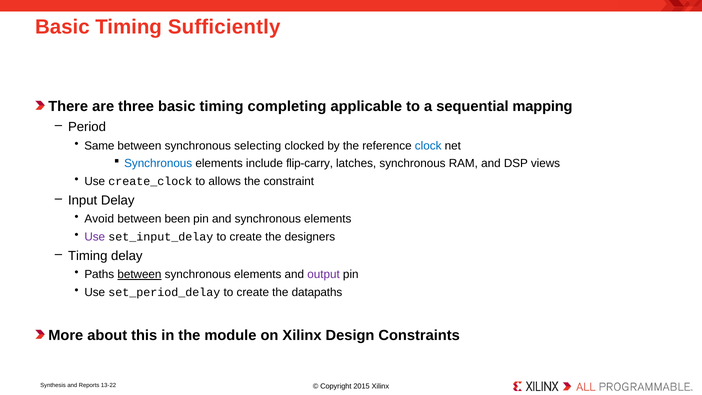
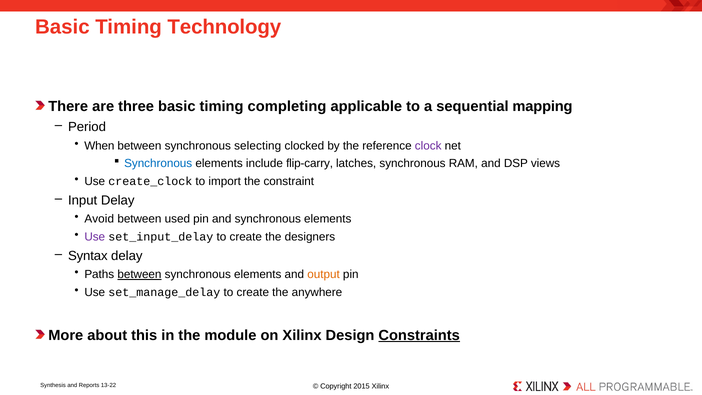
Sufficiently: Sufficiently -> Technology
Same: Same -> When
clock colour: blue -> purple
allows: allows -> import
been: been -> used
Timing at (88, 256): Timing -> Syntax
output colour: purple -> orange
set_period_delay: set_period_delay -> set_manage_delay
datapaths: datapaths -> anywhere
Constraints underline: none -> present
